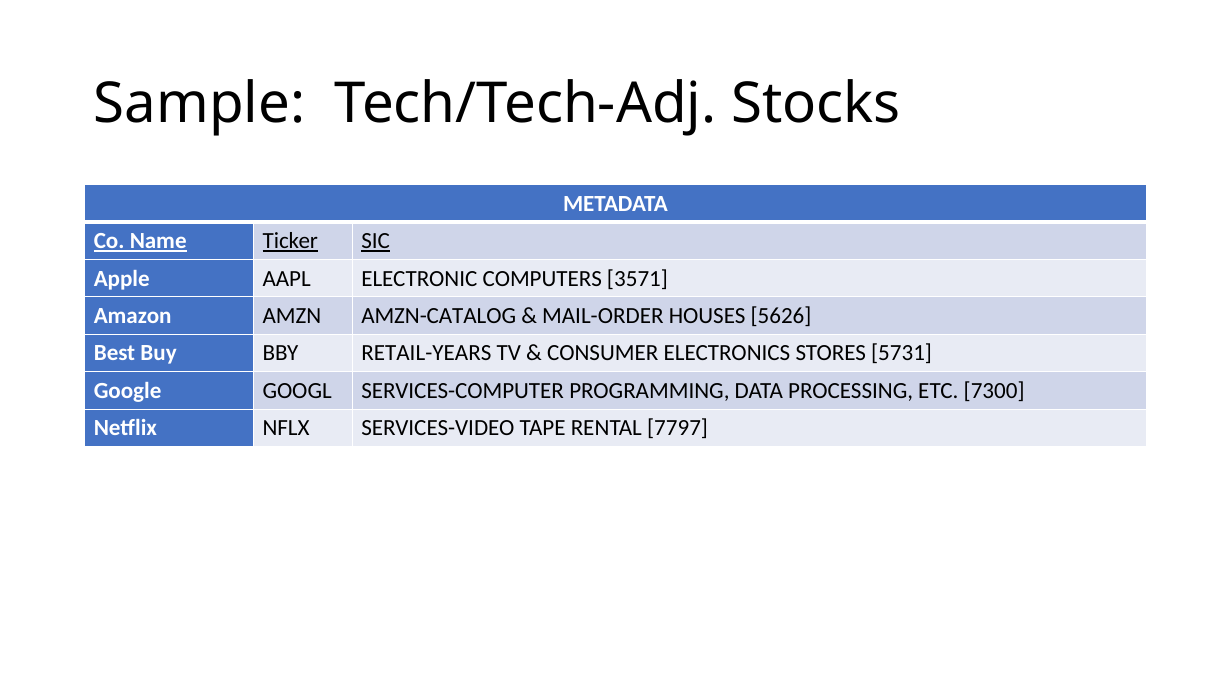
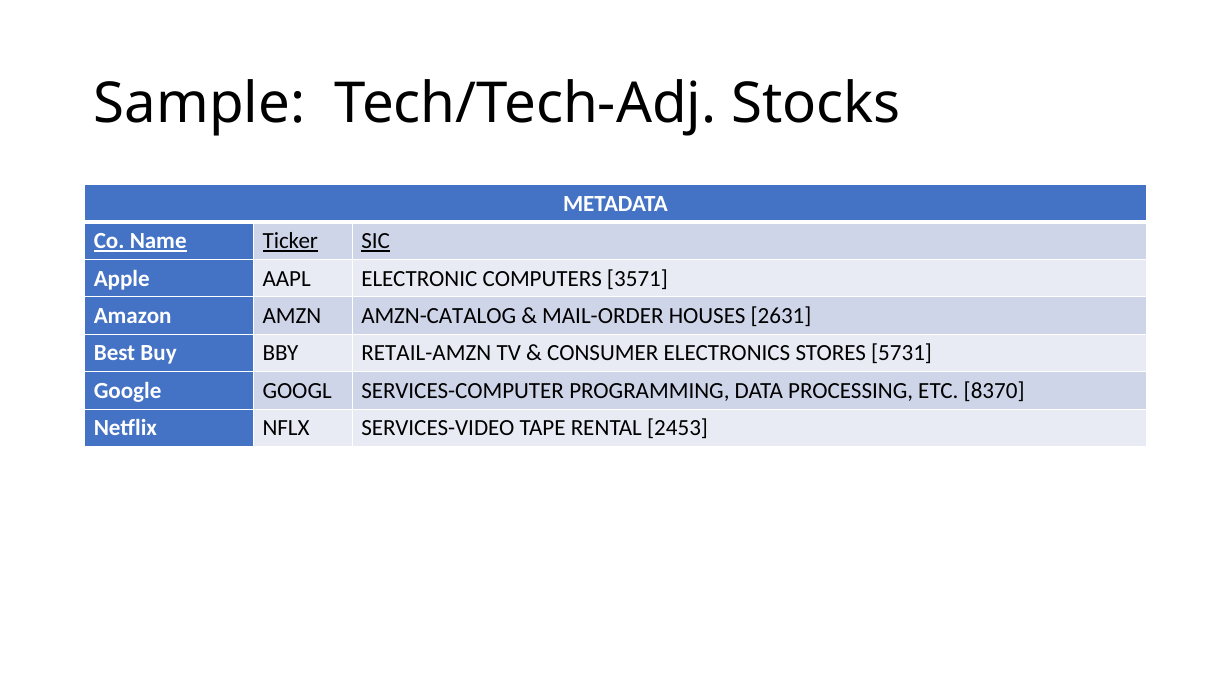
5626: 5626 -> 2631
RETAIL-YEARS: RETAIL-YEARS -> RETAIL-AMZN
7300: 7300 -> 8370
7797: 7797 -> 2453
